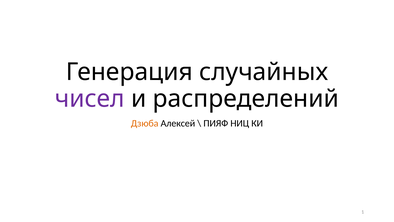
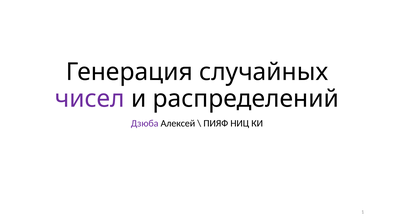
Дзюба colour: orange -> purple
